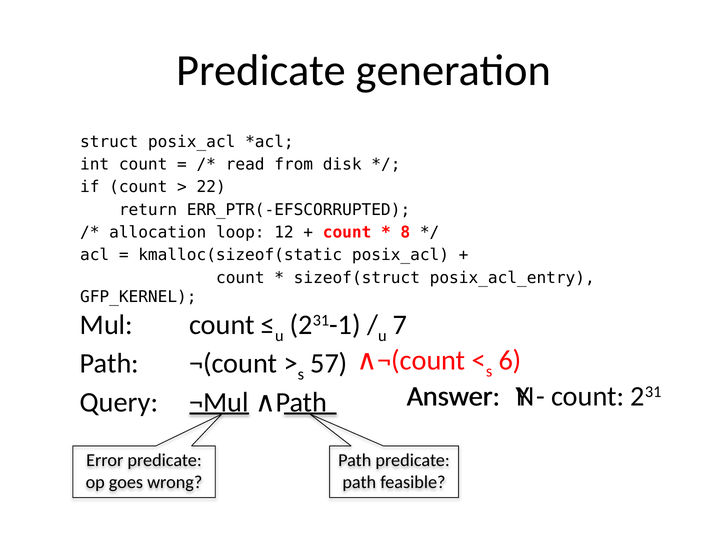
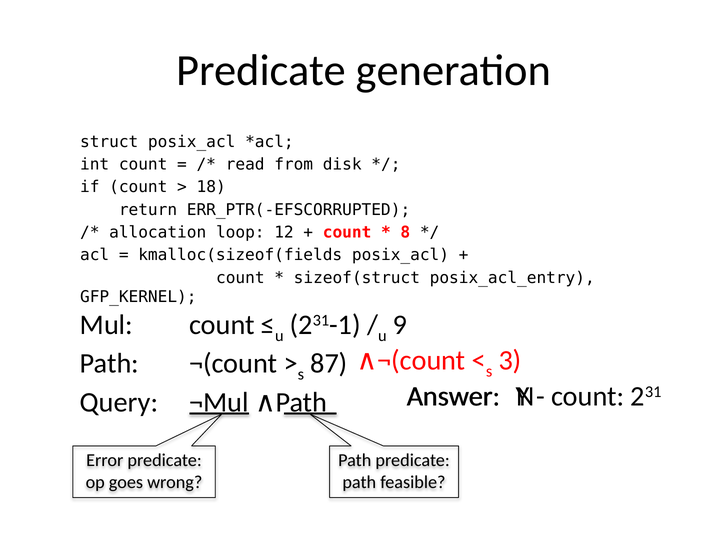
22: 22 -> 18
kmalloc(sizeof(static: kmalloc(sizeof(static -> kmalloc(sizeof(fields
7: 7 -> 9
6: 6 -> 3
57: 57 -> 87
